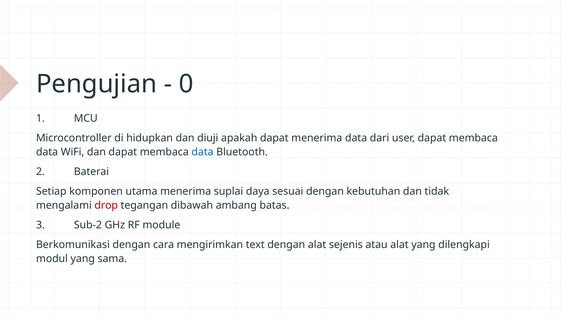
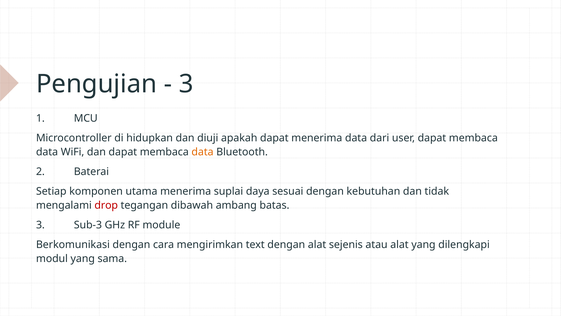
0 at (186, 84): 0 -> 3
data at (203, 152) colour: blue -> orange
Sub-2: Sub-2 -> Sub-3
